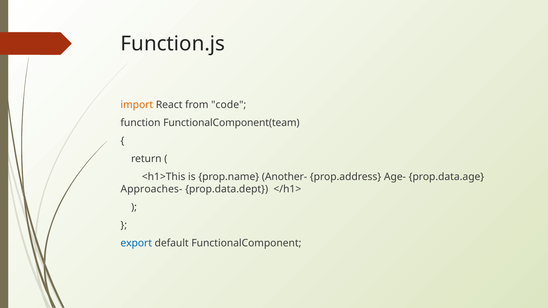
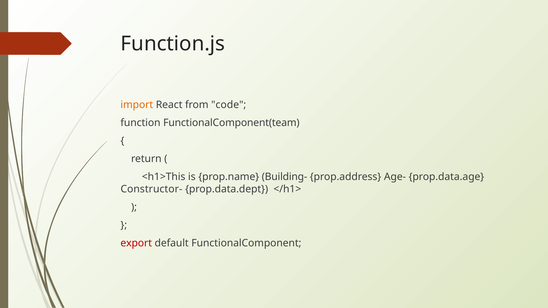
Another-: Another- -> Building-
Approaches-: Approaches- -> Constructor-
export colour: blue -> red
